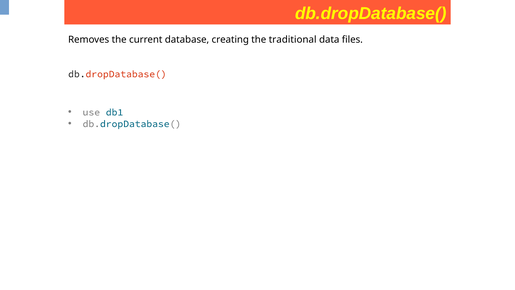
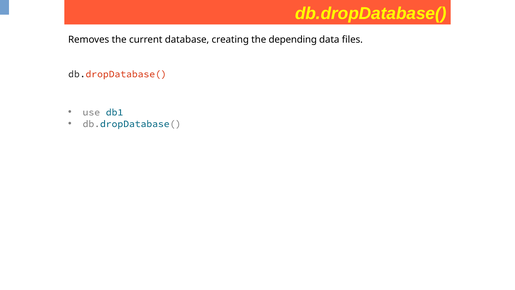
traditional: traditional -> depending
